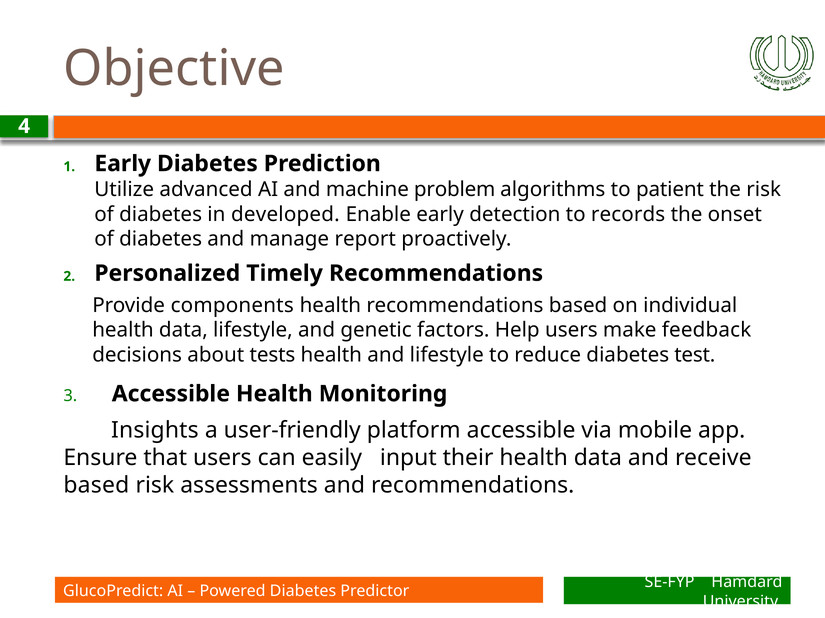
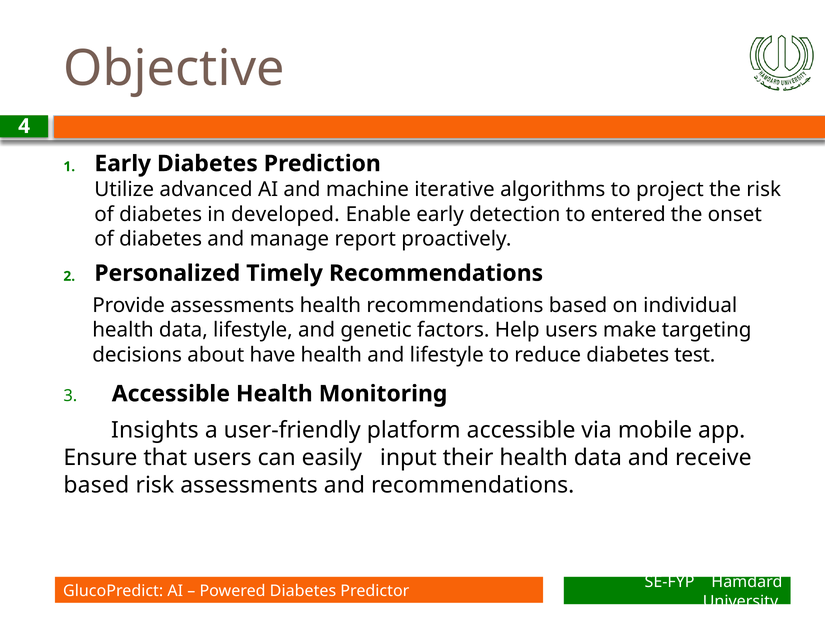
problem: problem -> iterative
patient: patient -> project
records: records -> entered
Provide components: components -> assessments
feedback: feedback -> targeting
tests: tests -> have
